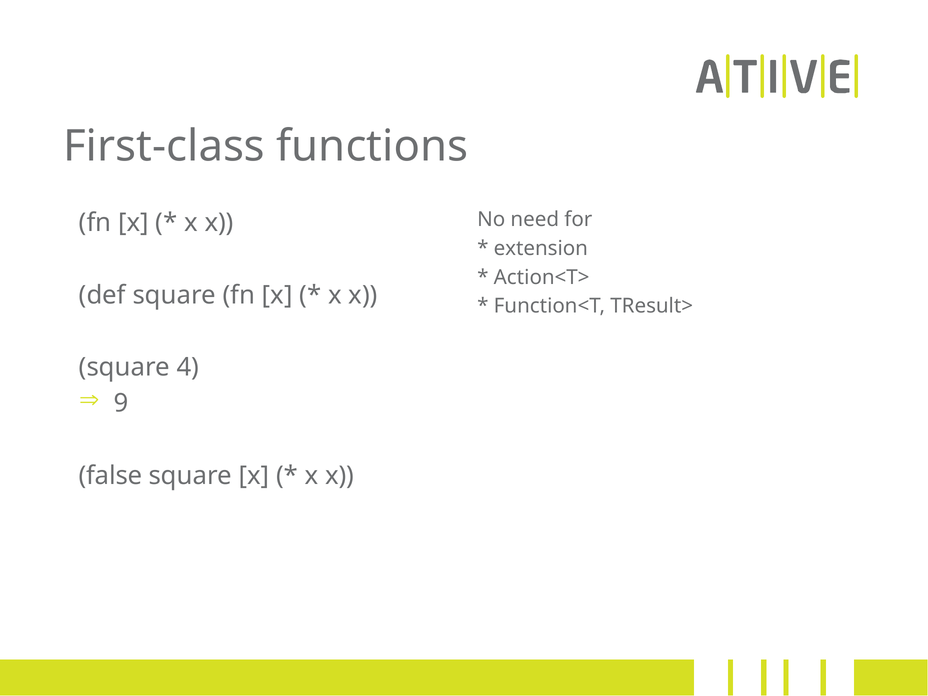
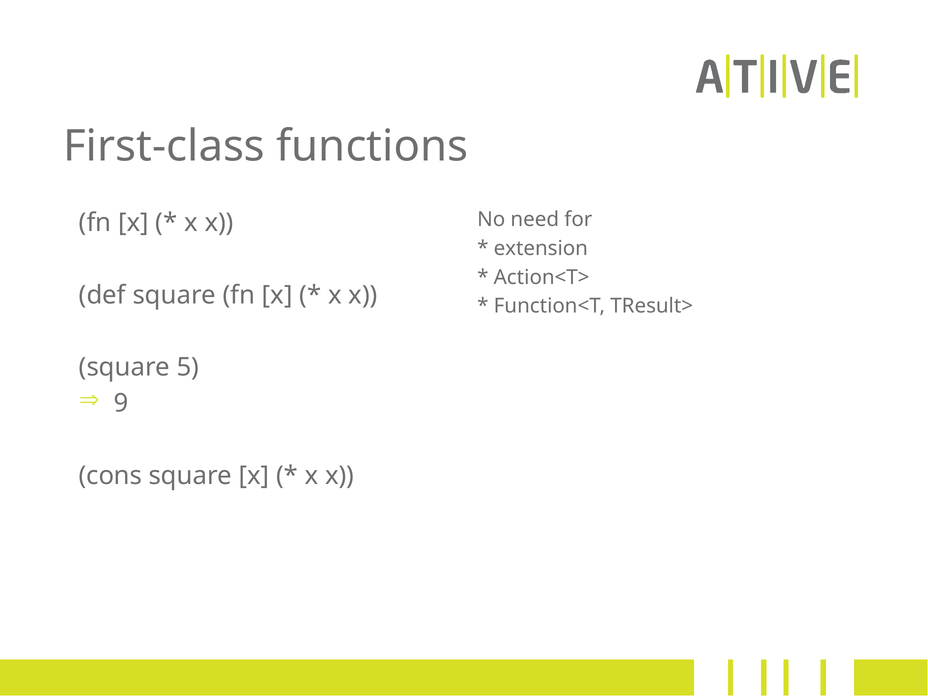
4: 4 -> 5
false: false -> cons
